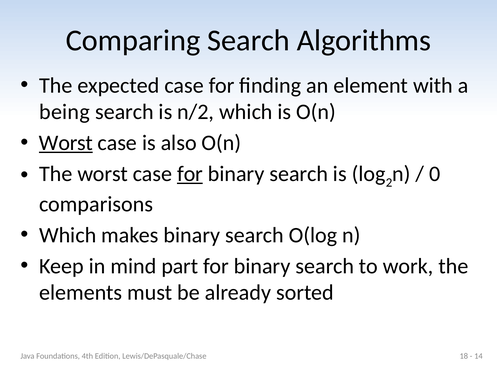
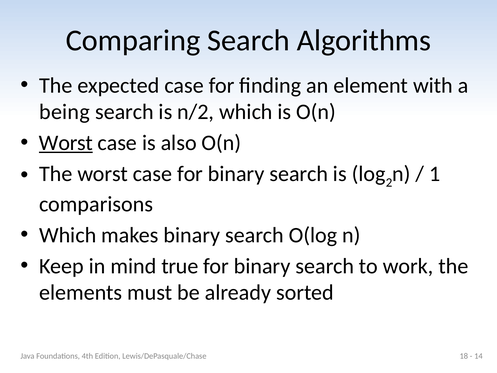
for at (190, 174) underline: present -> none
0: 0 -> 1
part: part -> true
